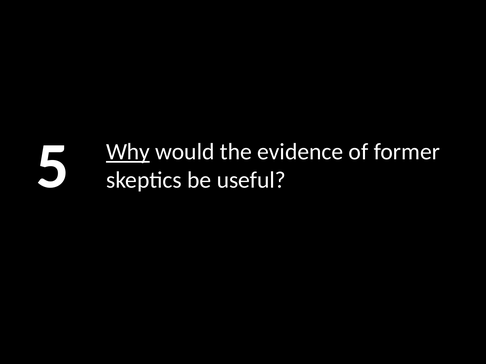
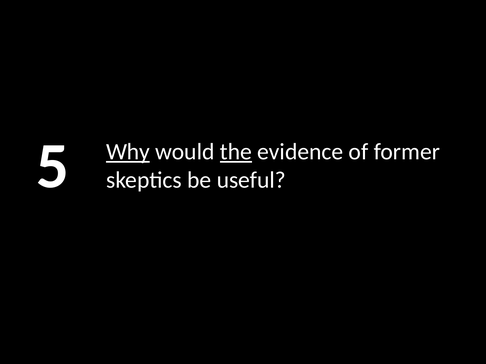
the underline: none -> present
